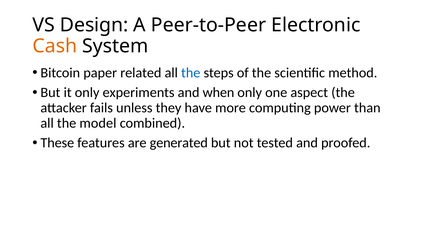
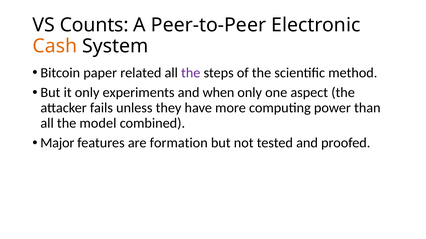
Design: Design -> Counts
the at (191, 73) colour: blue -> purple
These: These -> Major
generated: generated -> formation
